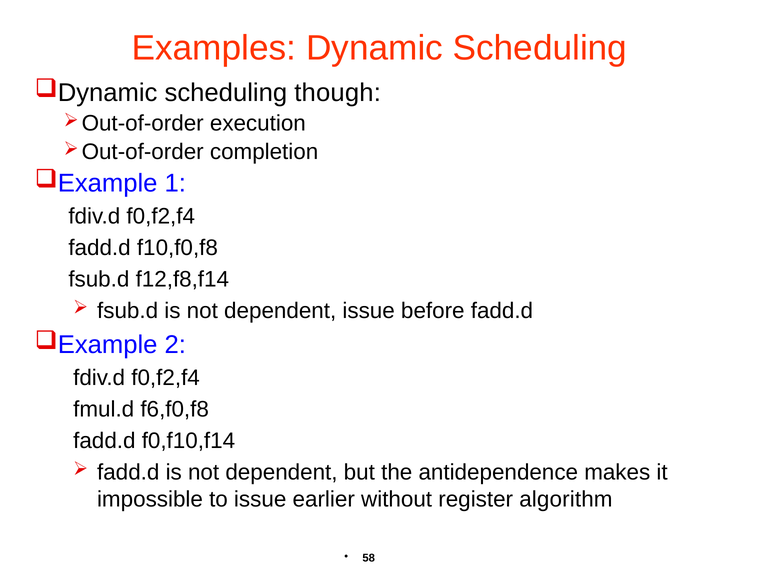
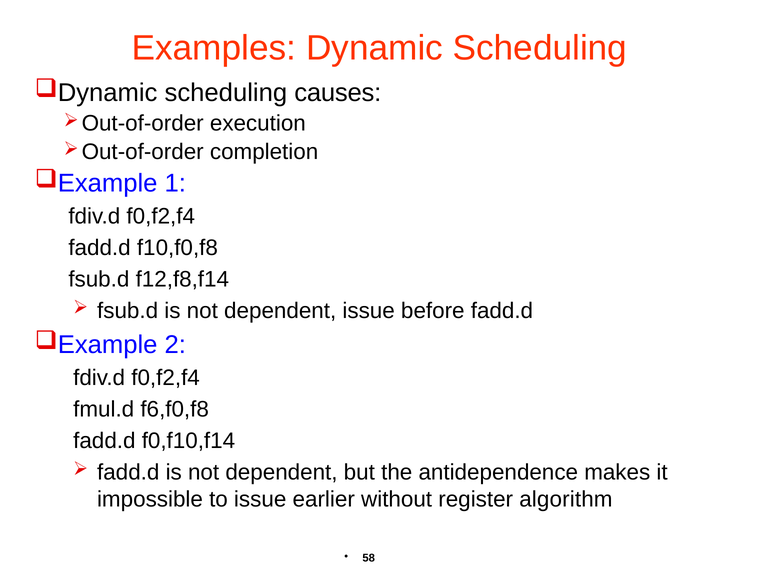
though: though -> causes
